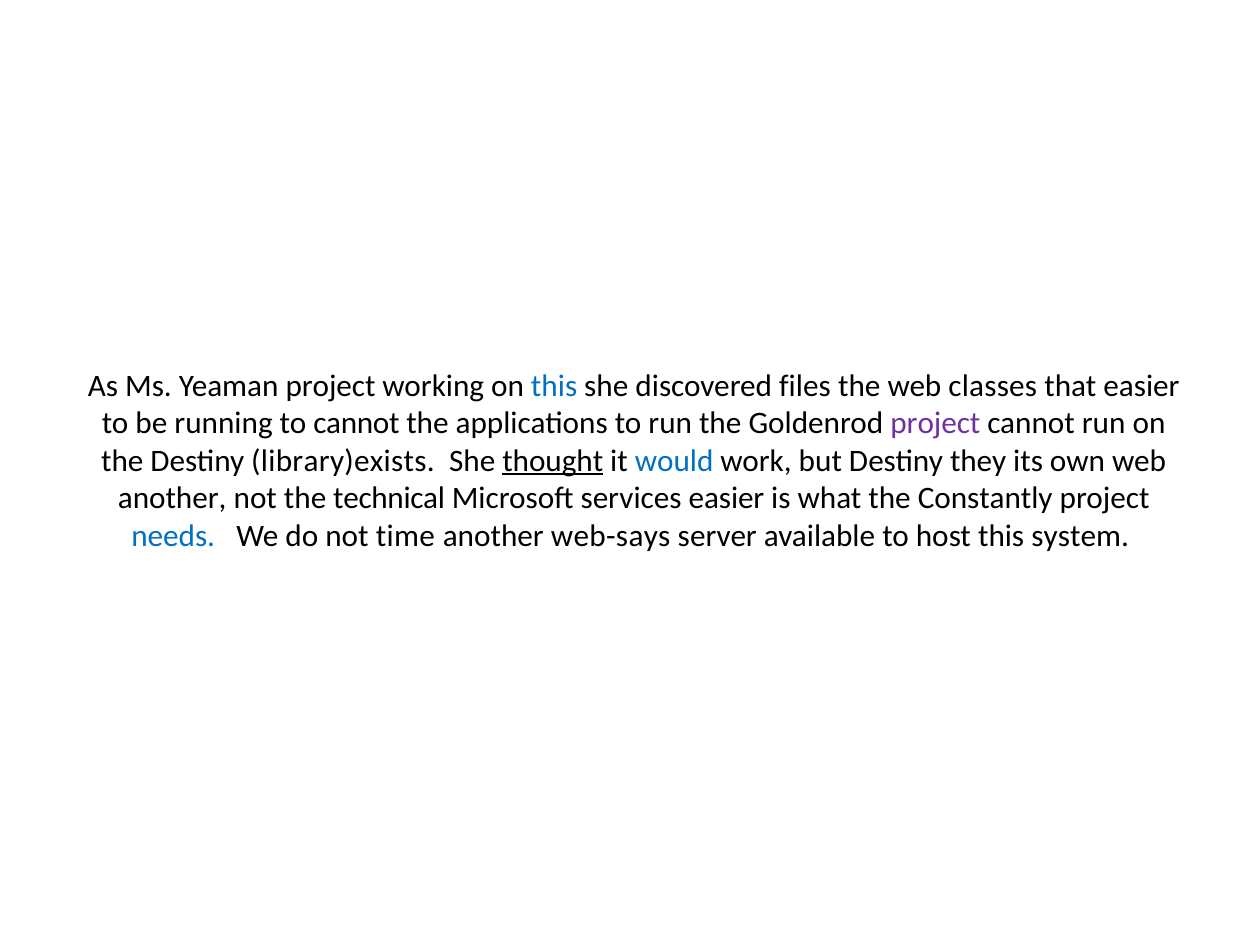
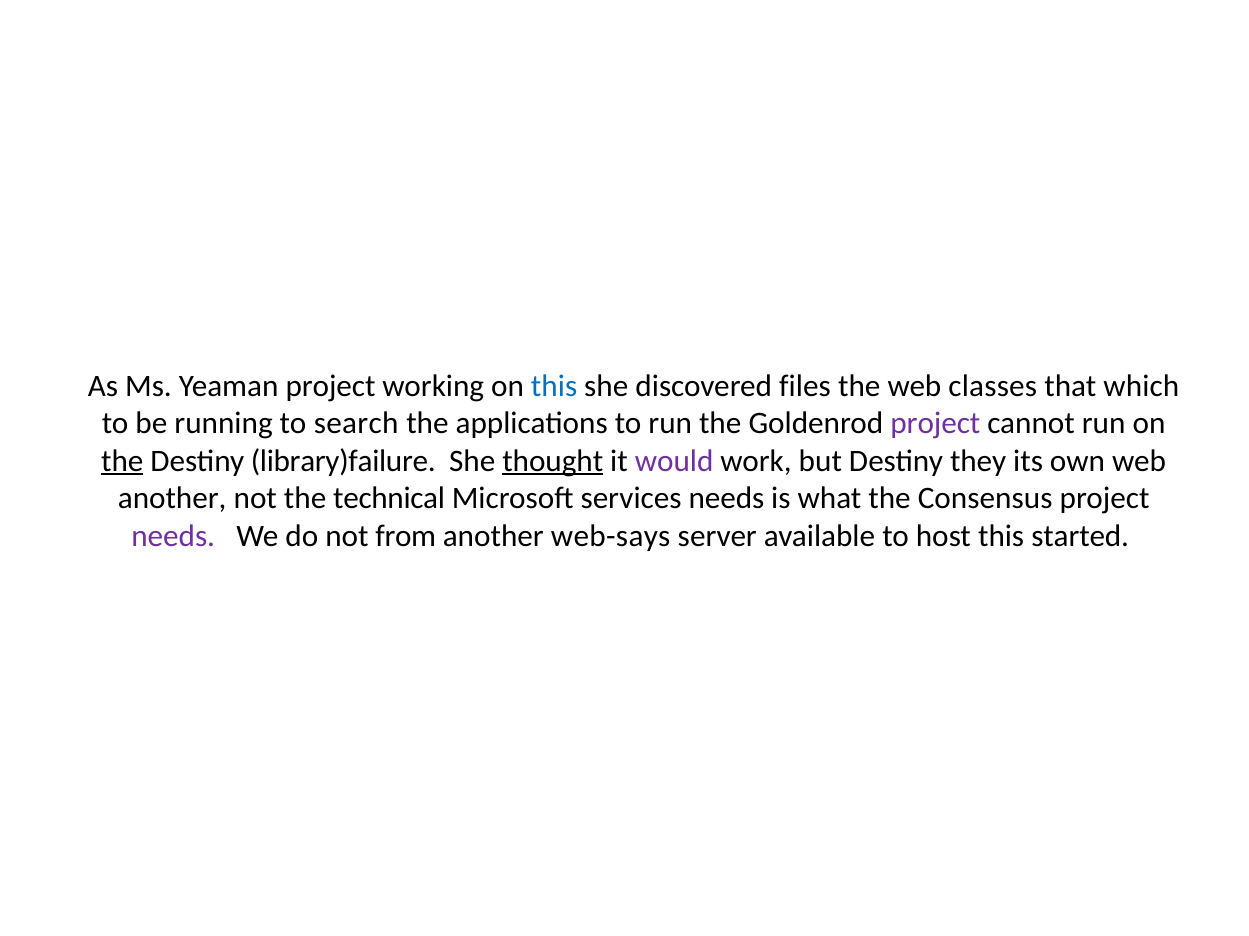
that easier: easier -> which
to cannot: cannot -> search
the at (122, 461) underline: none -> present
library)exists: library)exists -> library)failure
would colour: blue -> purple
services easier: easier -> needs
Constantly: Constantly -> Consensus
needs at (173, 536) colour: blue -> purple
time: time -> from
system: system -> started
